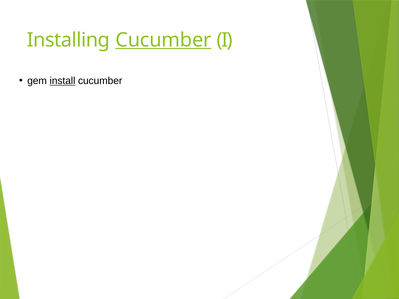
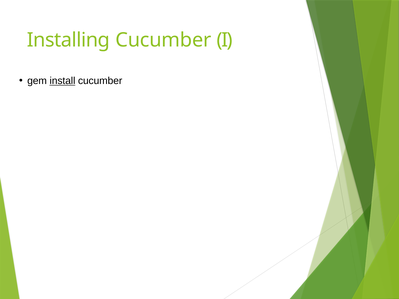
Cucumber at (163, 40) underline: present -> none
